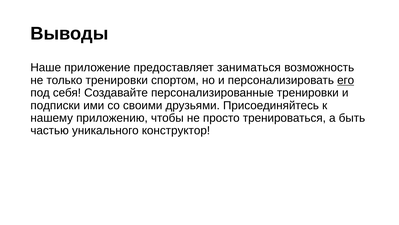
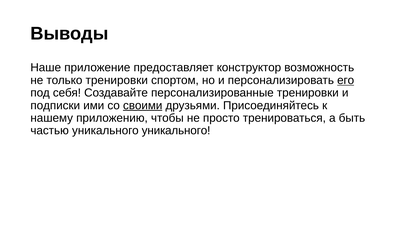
заниматься: заниматься -> конструктор
своими underline: none -> present
уникального конструктор: конструктор -> уникального
